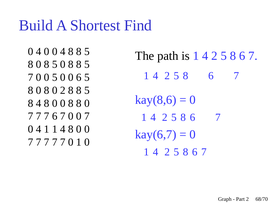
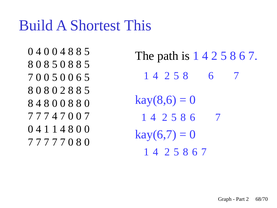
Find: Find -> This
7 6: 6 -> 4
7 0 1: 1 -> 8
